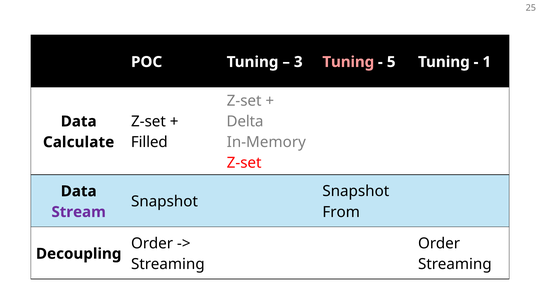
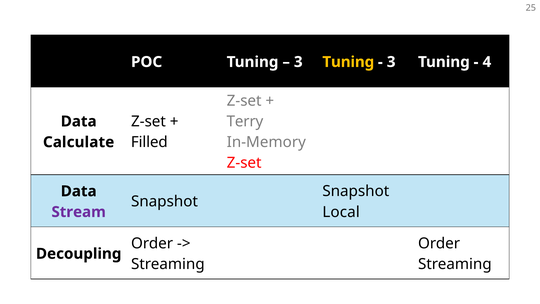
Tuning at (348, 62) colour: pink -> yellow
5 at (391, 62): 5 -> 3
1: 1 -> 4
Delta: Delta -> Terry
From: From -> Local
